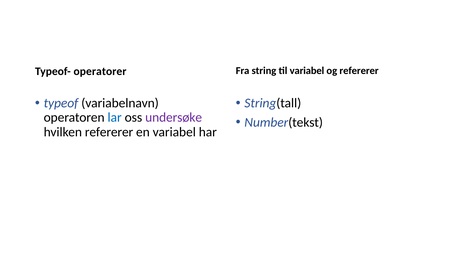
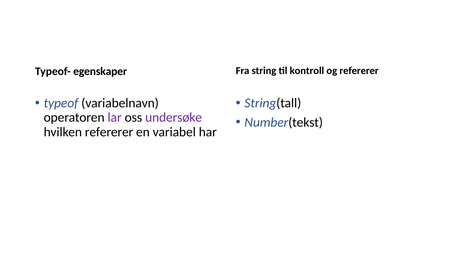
til variabel: variabel -> kontroll
operatorer: operatorer -> egenskaper
lar colour: blue -> purple
